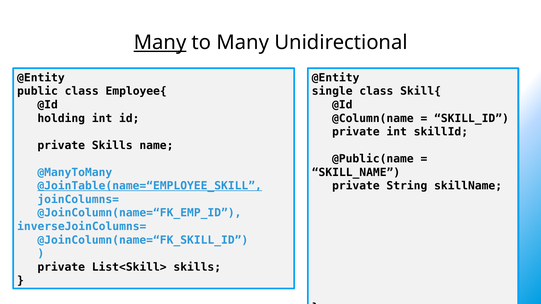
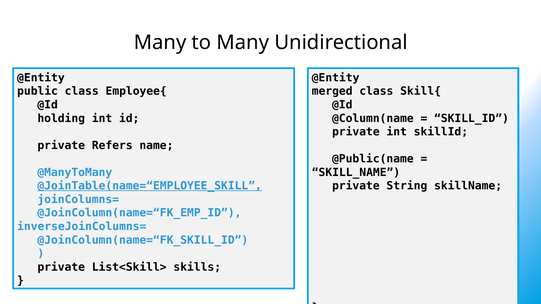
Many at (160, 43) underline: present -> none
single: single -> merged
private Skills: Skills -> Refers
